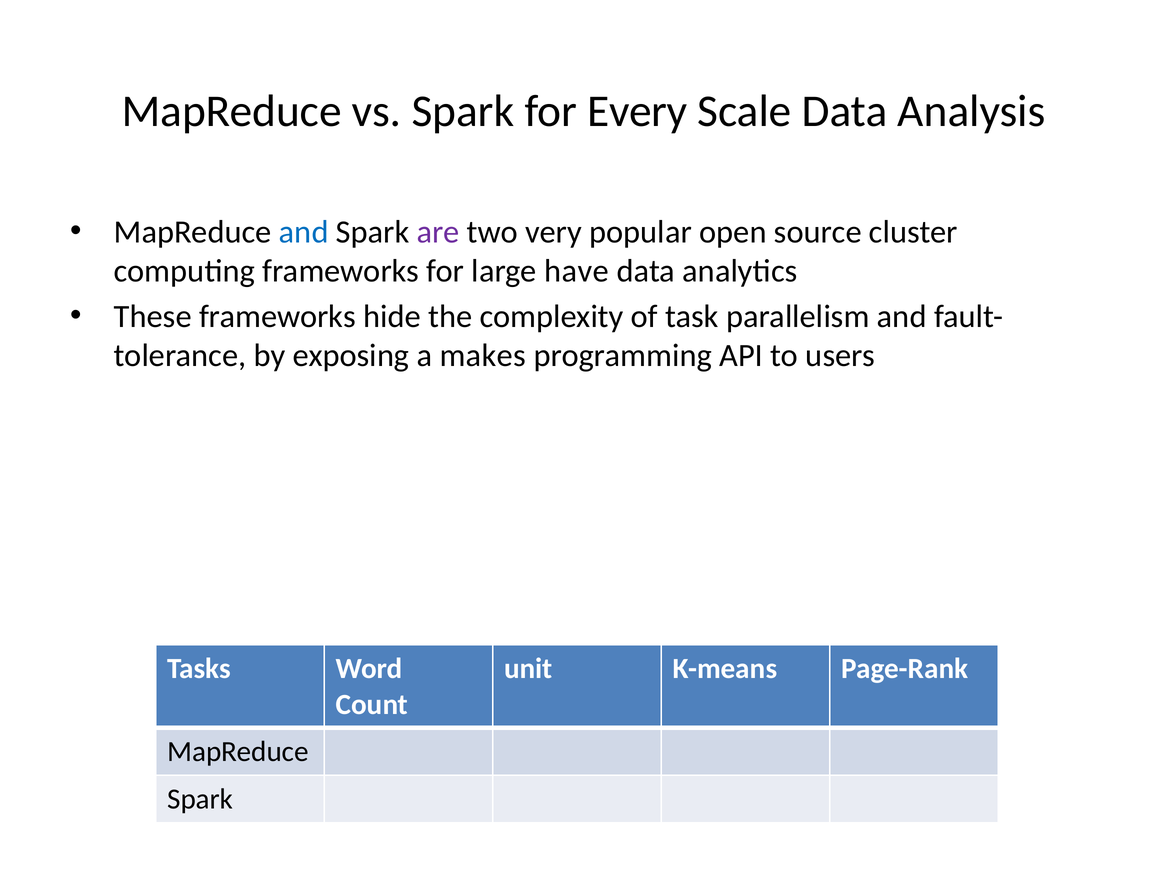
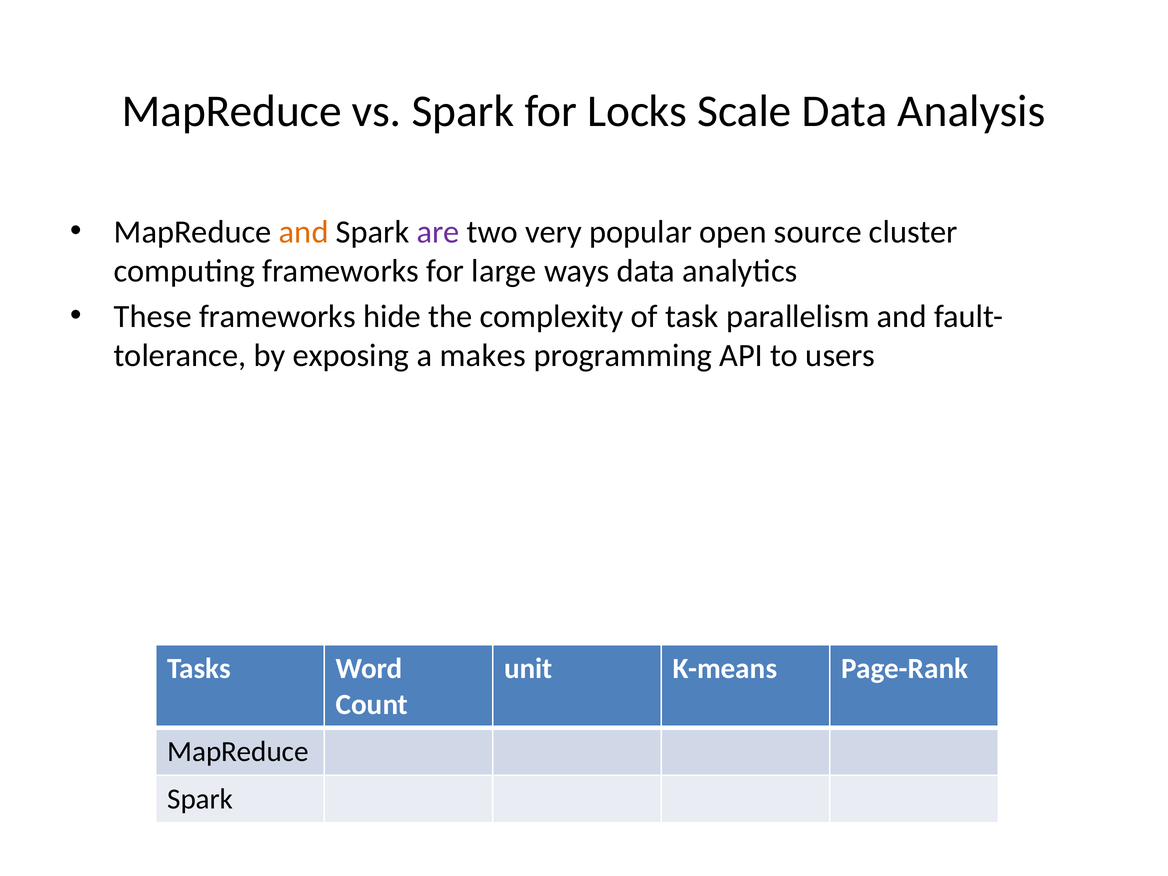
Every: Every -> Locks
and at (304, 232) colour: blue -> orange
have: have -> ways
